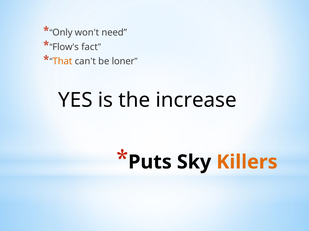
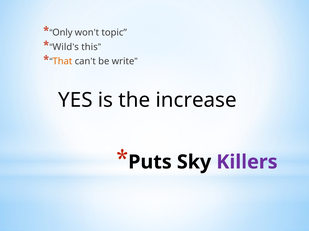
need: need -> topic
Flow: Flow -> Wild
fact: fact -> this
loner: loner -> write
Killers colour: orange -> purple
